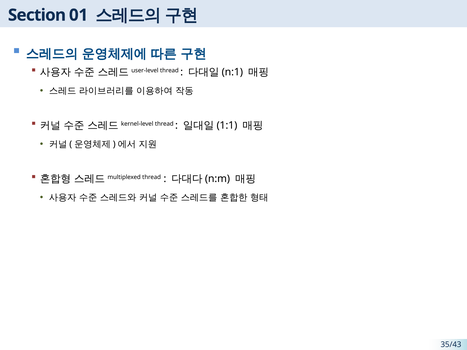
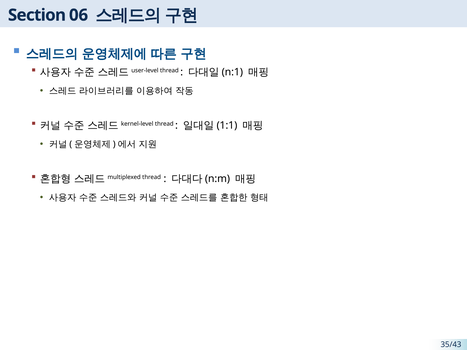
01: 01 -> 06
